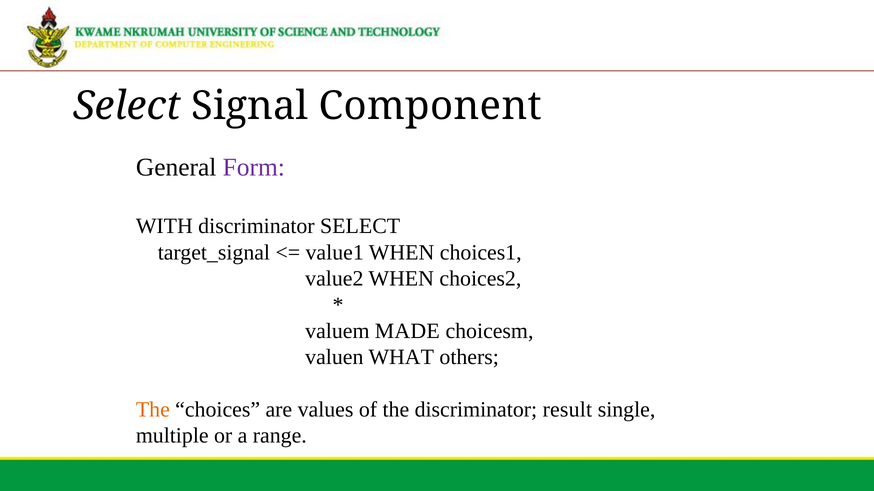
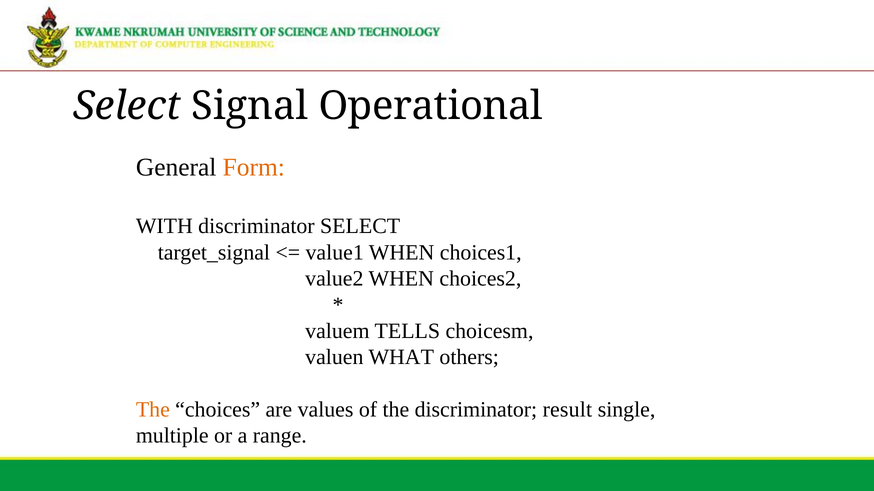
Component: Component -> Operational
Form colour: purple -> orange
MADE: MADE -> TELLS
